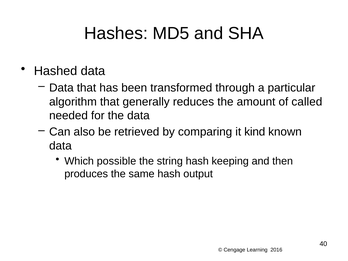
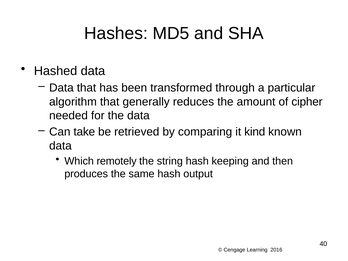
called: called -> cipher
also: also -> take
possible: possible -> remotely
